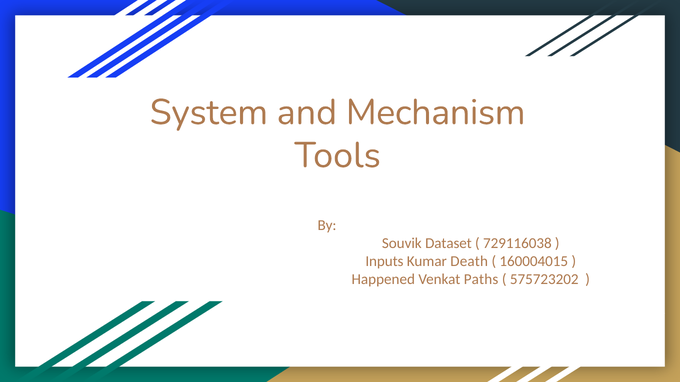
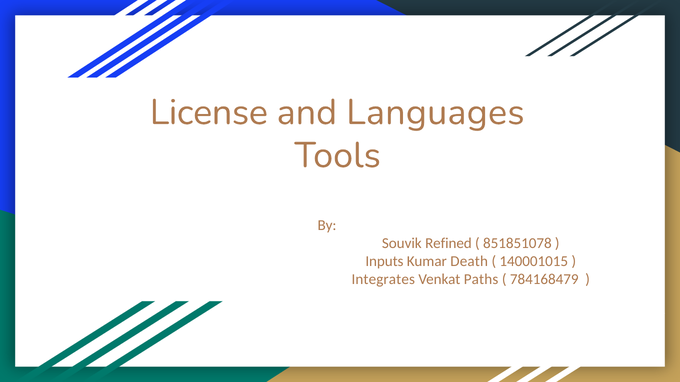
System: System -> License
Mechanism: Mechanism -> Languages
Dataset: Dataset -> Refined
729116038: 729116038 -> 851851078
160004015: 160004015 -> 140001015
Happened: Happened -> Integrates
575723202: 575723202 -> 784168479
